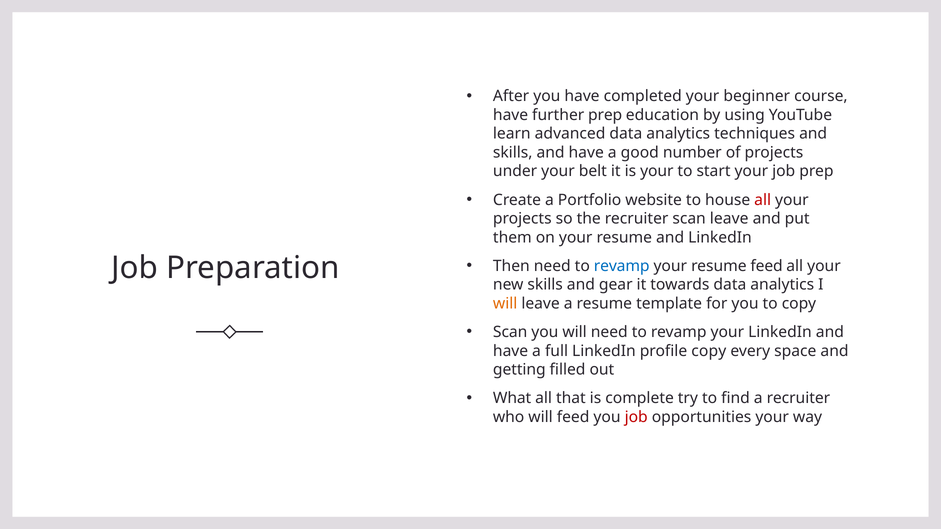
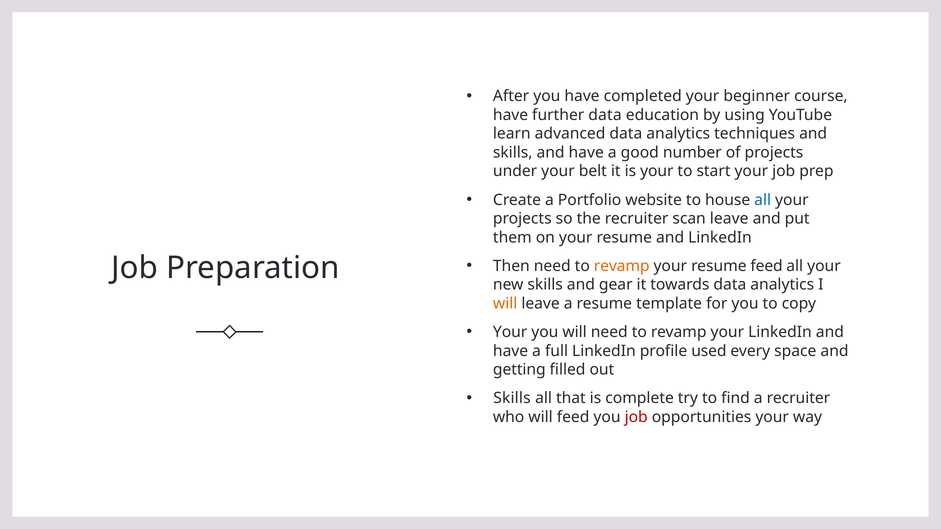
further prep: prep -> data
all at (763, 200) colour: red -> blue
revamp at (622, 266) colour: blue -> orange
Scan at (510, 332): Scan -> Your
profile copy: copy -> used
What at (512, 398): What -> Skills
